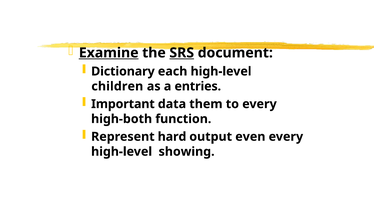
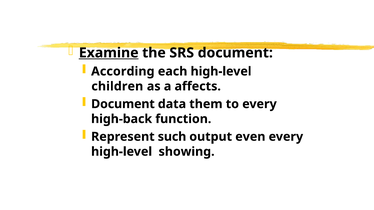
SRS underline: present -> none
Dictionary: Dictionary -> According
entries: entries -> affects
Important at (123, 104): Important -> Document
high-both: high-both -> high-back
hard: hard -> such
